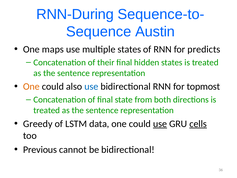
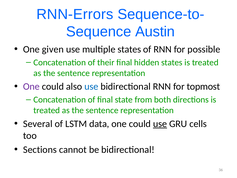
RNN-During: RNN-During -> RNN-Errors
maps: maps -> given
predicts: predicts -> possible
One at (31, 86) colour: orange -> purple
Greedy: Greedy -> Several
cells underline: present -> none
Previous: Previous -> Sections
